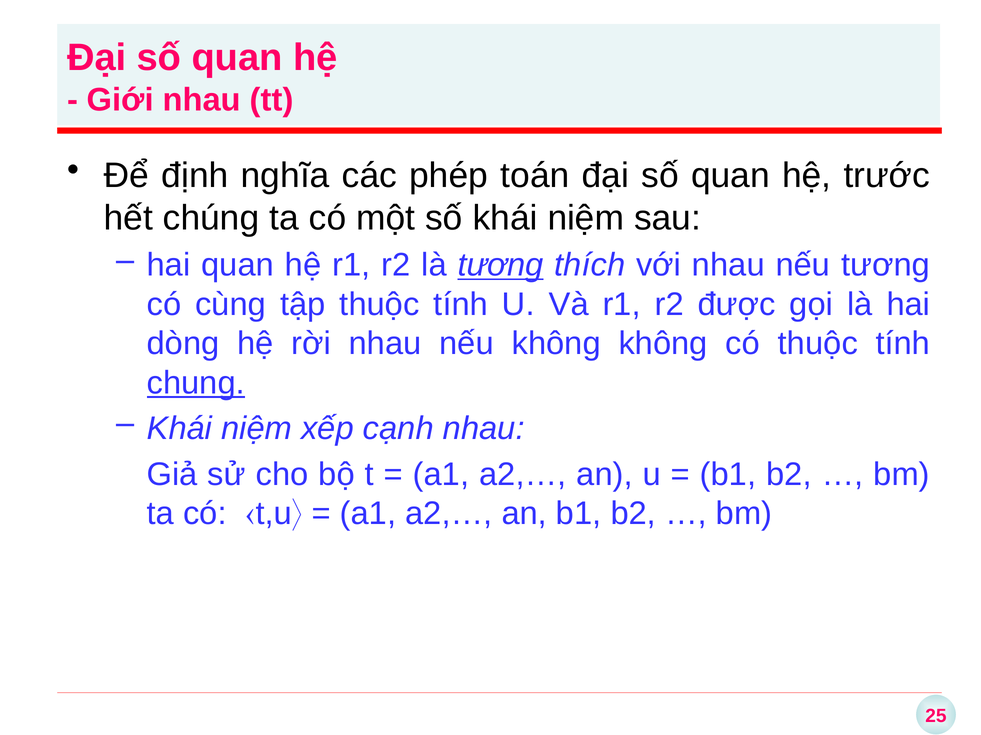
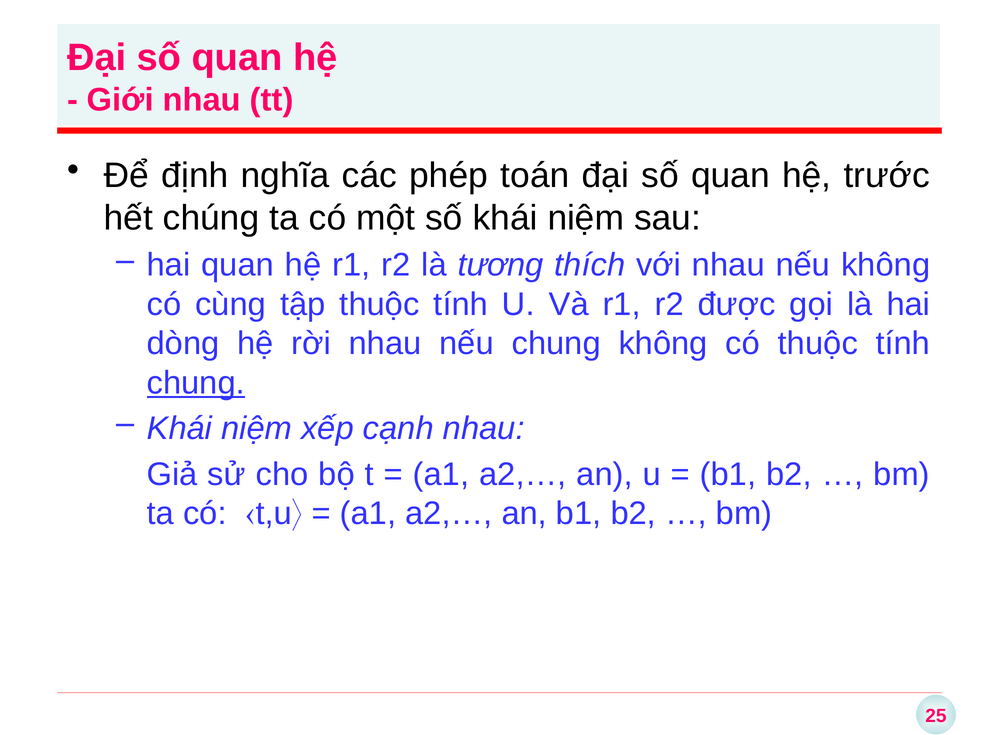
tương at (501, 265) underline: present -> none
nếu tương: tương -> không
nếu không: không -> chung
